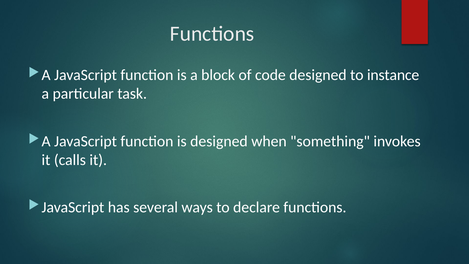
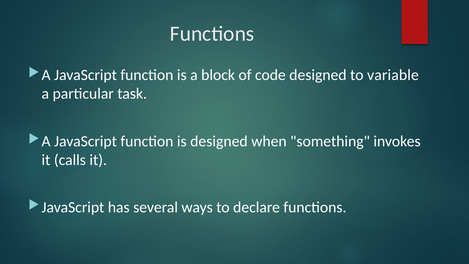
instance: instance -> variable
